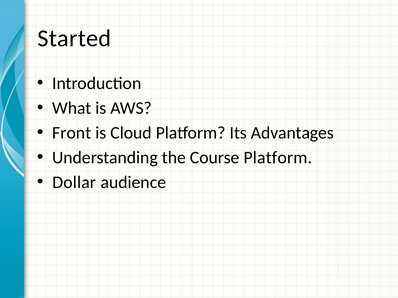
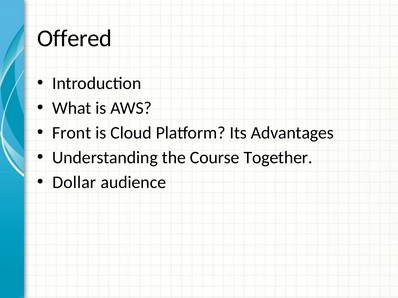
Started: Started -> Offered
Course Platform: Platform -> Together
